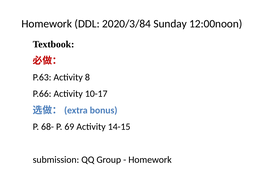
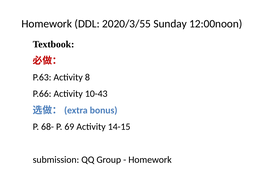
2020/3/84: 2020/3/84 -> 2020/3/55
10-17: 10-17 -> 10-43
